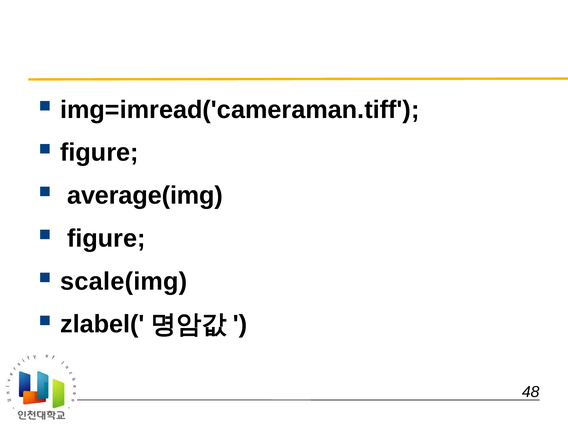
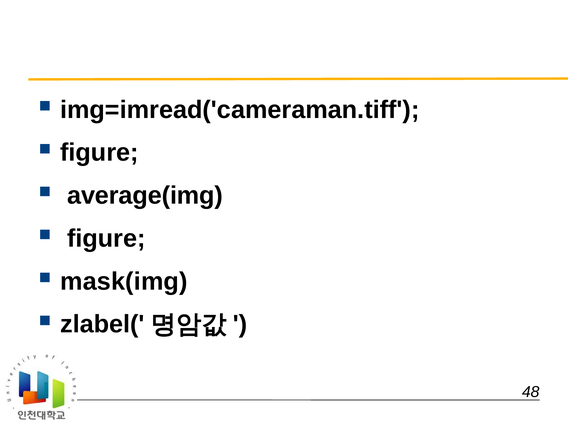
scale(img: scale(img -> mask(img
